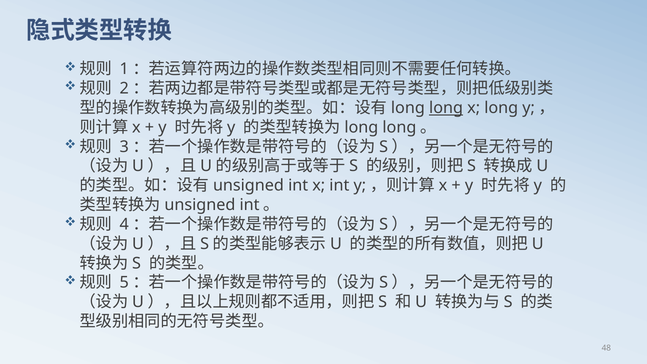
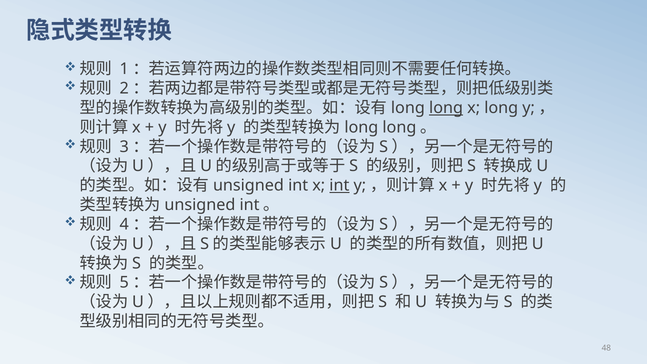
int at (339, 186) underline: none -> present
